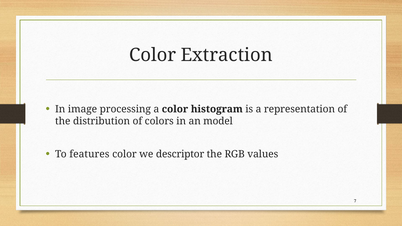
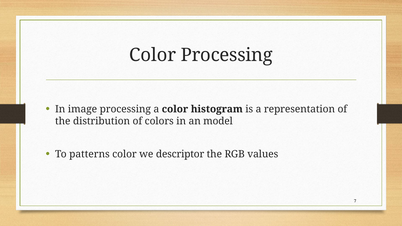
Color Extraction: Extraction -> Processing
features: features -> patterns
